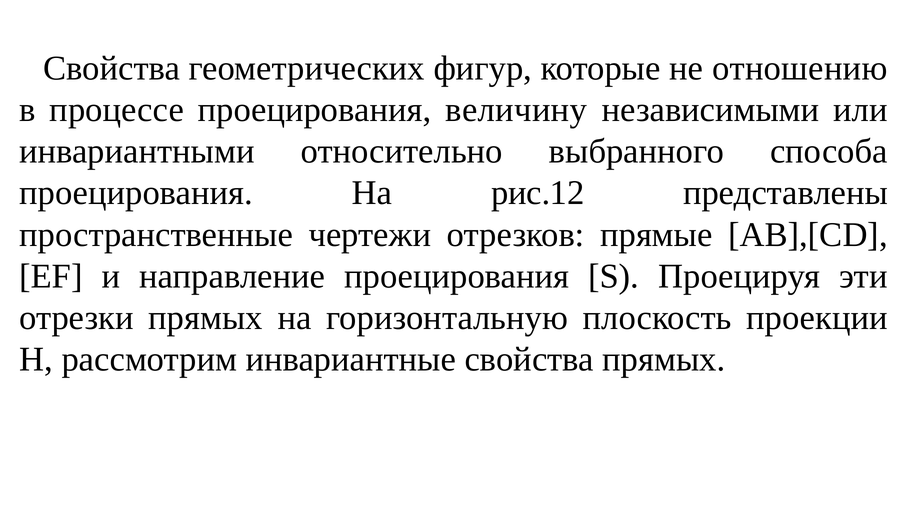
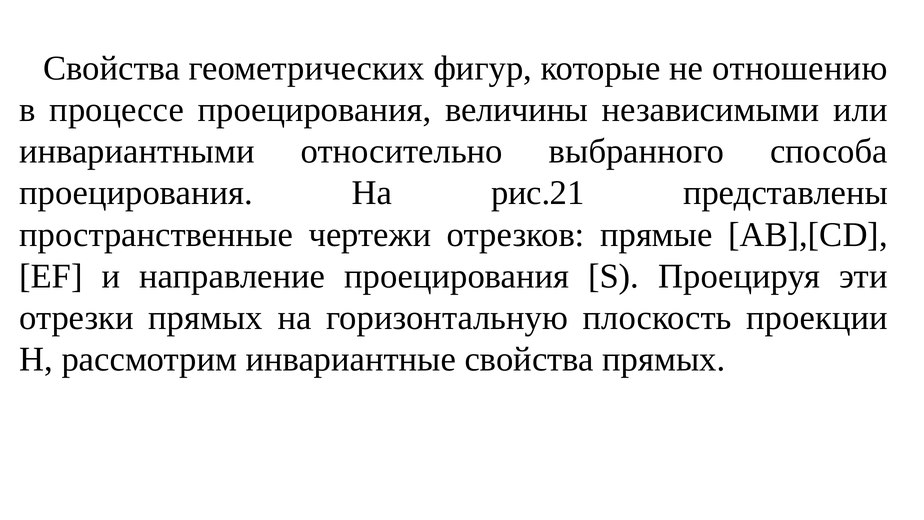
величину: величину -> величины
рис.12: рис.12 -> рис.21
